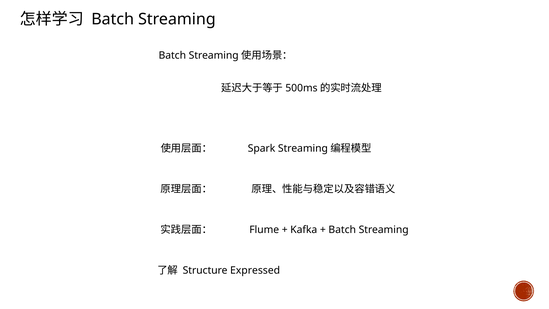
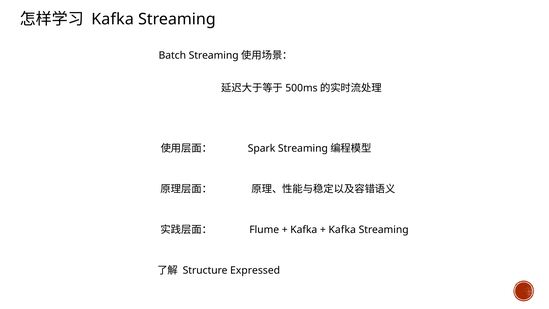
Batch at (113, 19): Batch -> Kafka
Batch at (342, 230): Batch -> Kafka
